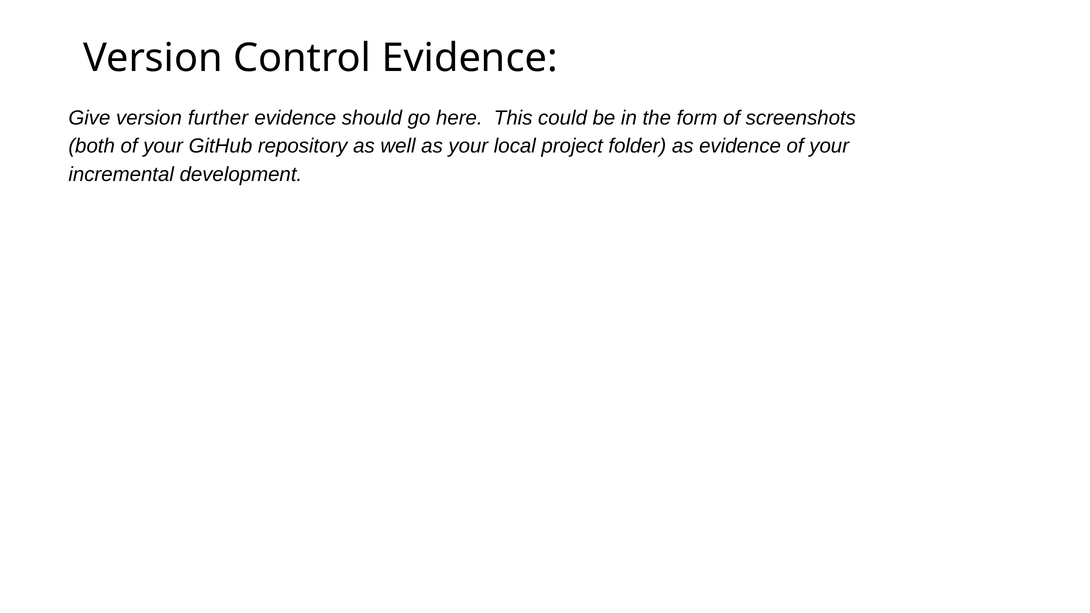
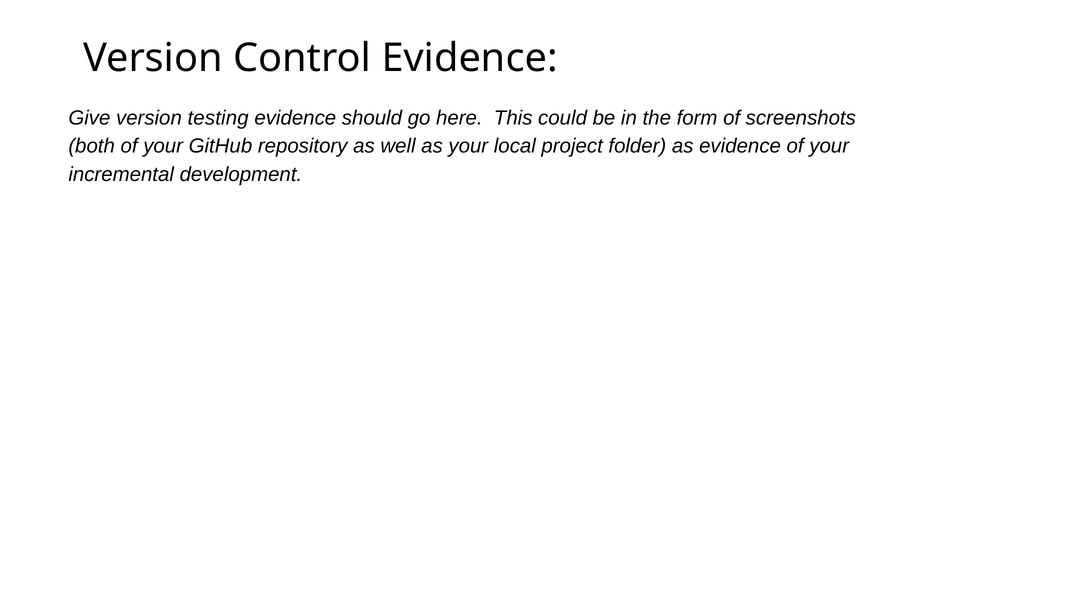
further: further -> testing
